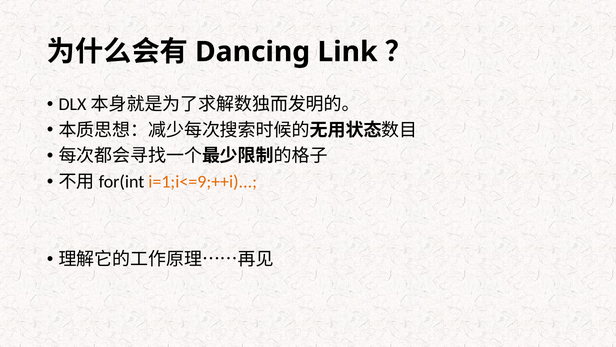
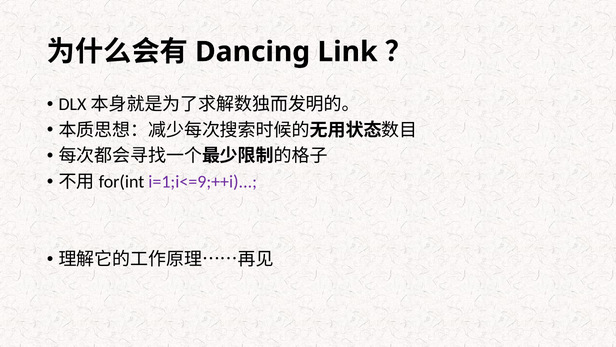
i=1;i<=9;++i colour: orange -> purple
